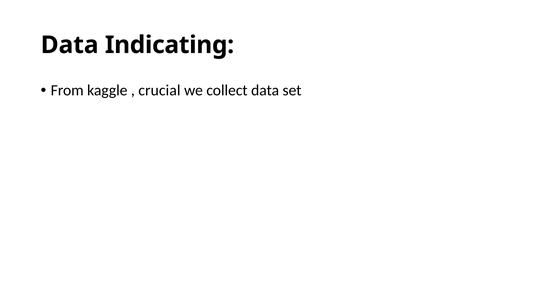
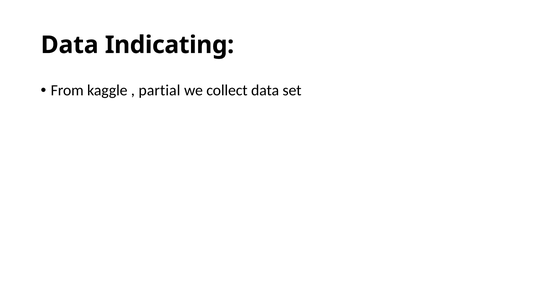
crucial: crucial -> partial
